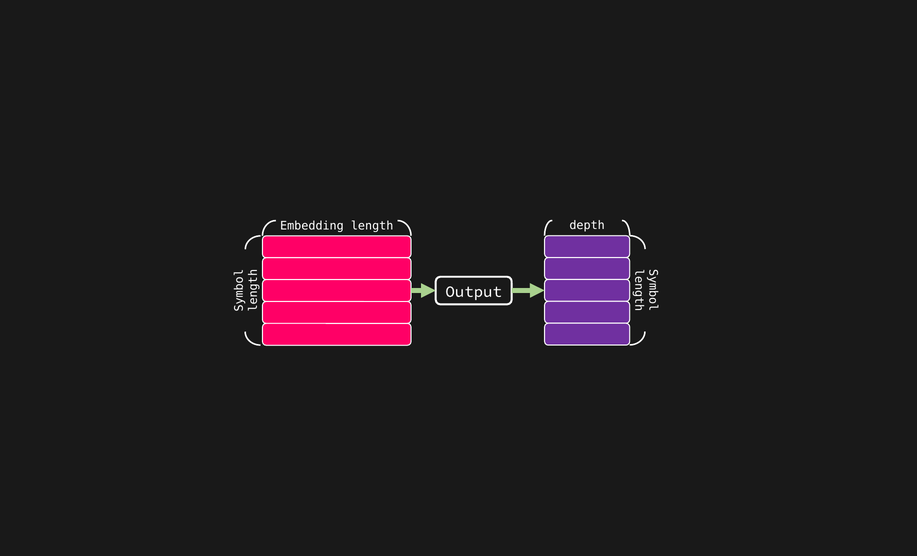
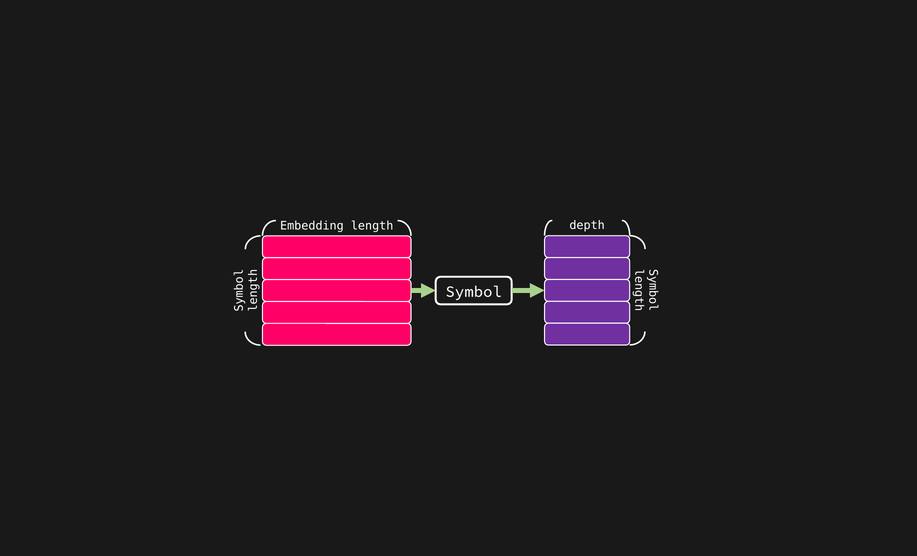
Output: Output -> Symbol
